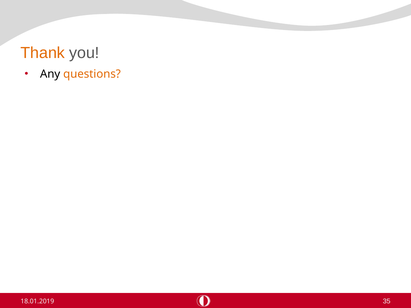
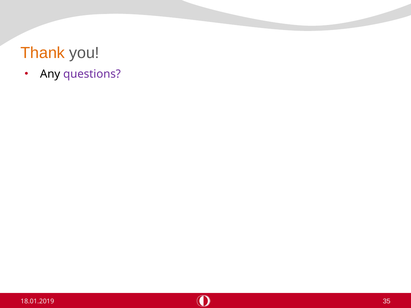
questions colour: orange -> purple
